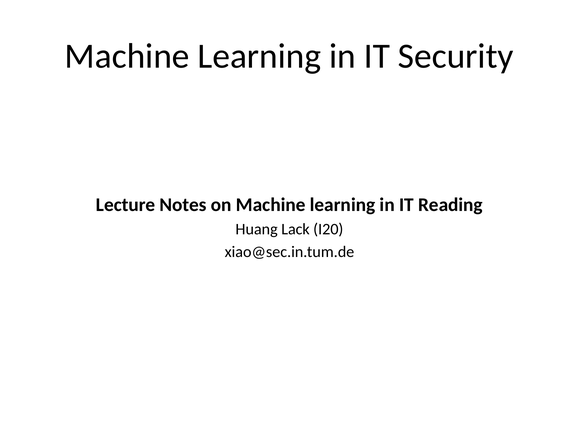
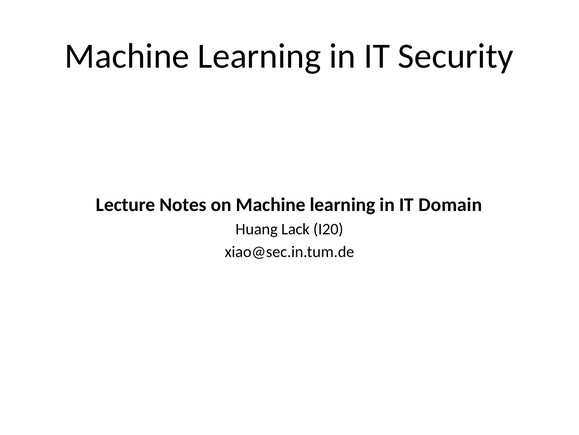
Reading: Reading -> Domain
